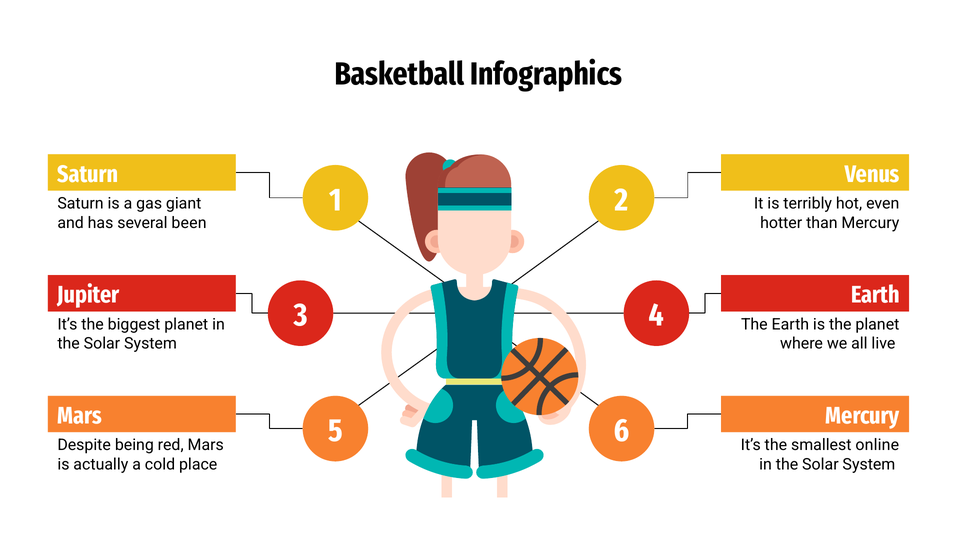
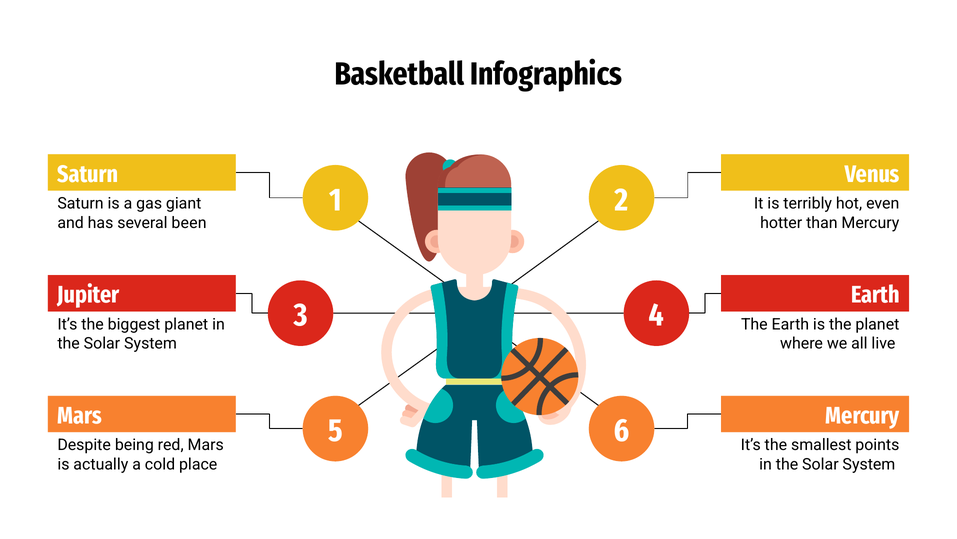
online: online -> points
